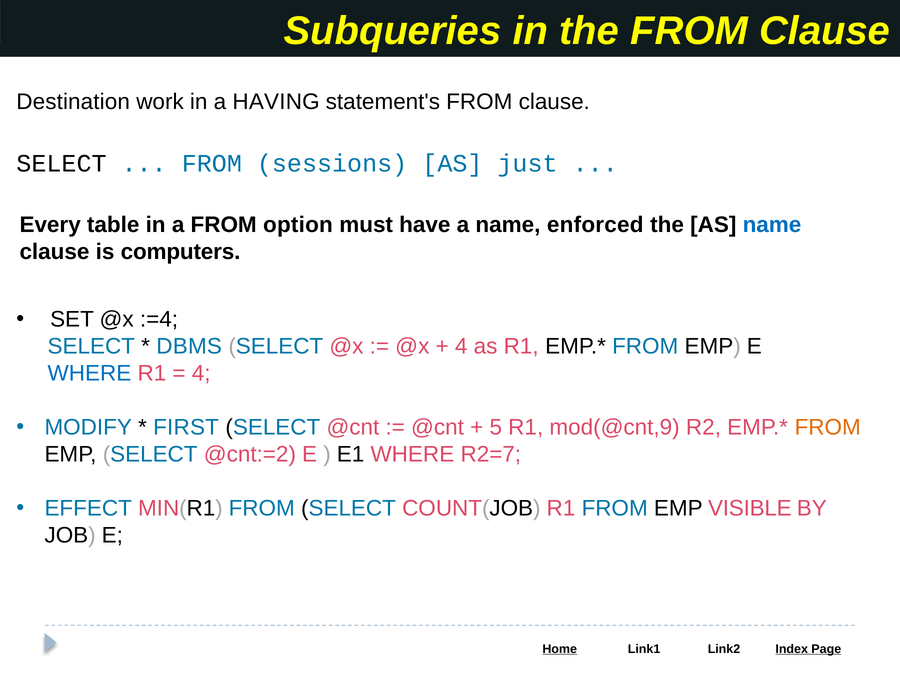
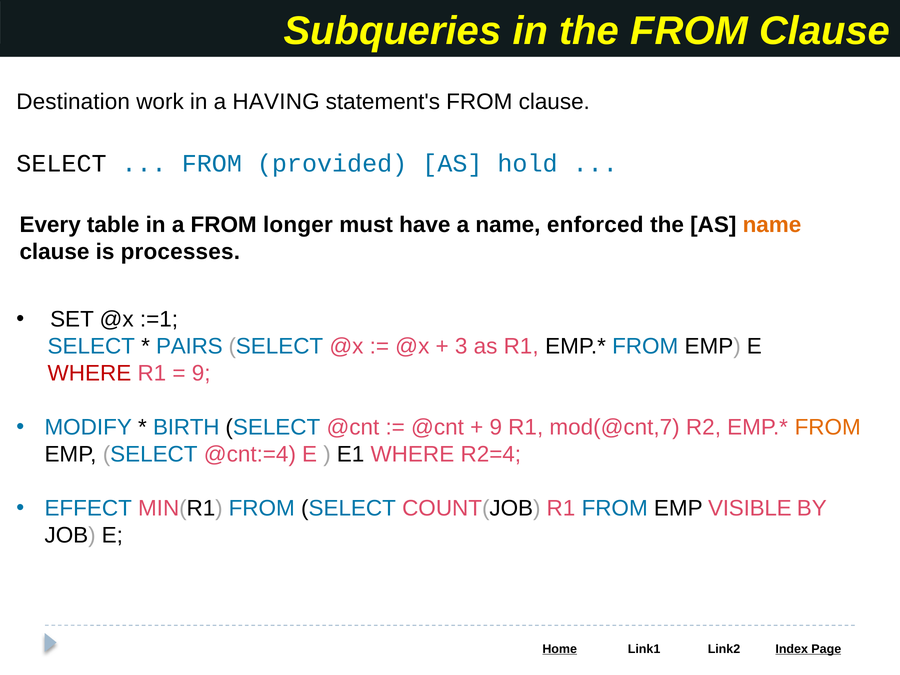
sessions: sessions -> provided
just: just -> hold
option: option -> longer
name at (772, 225) colour: blue -> orange
computers: computers -> processes
:=4: :=4 -> :=1
DBMS: DBMS -> PAIRS
4 at (461, 346): 4 -> 3
WHERE at (89, 373) colour: blue -> red
4 at (201, 373): 4 -> 9
FIRST: FIRST -> BIRTH
5 at (496, 427): 5 -> 9
mod(@cnt,9: mod(@cnt,9 -> mod(@cnt,7
@cnt:=2: @cnt:=2 -> @cnt:=4
R2=7: R2=7 -> R2=4
